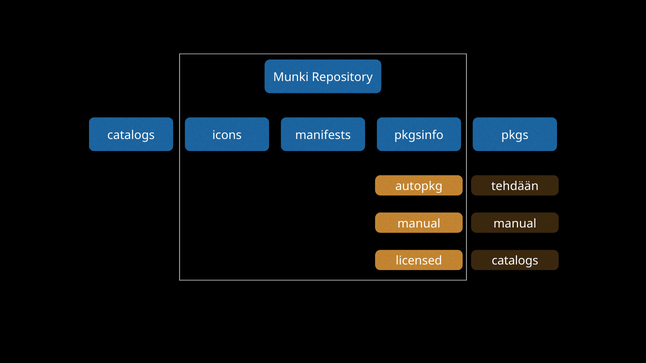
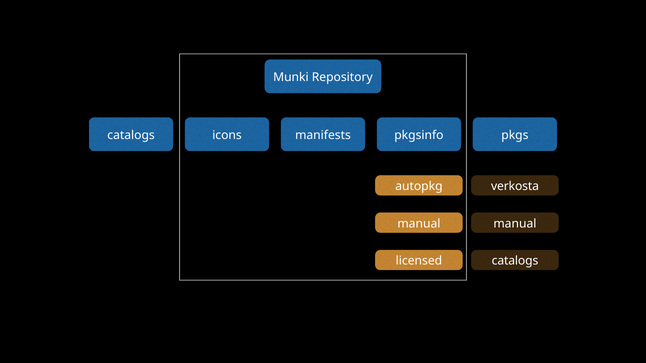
tehdään: tehdään -> verkosta
